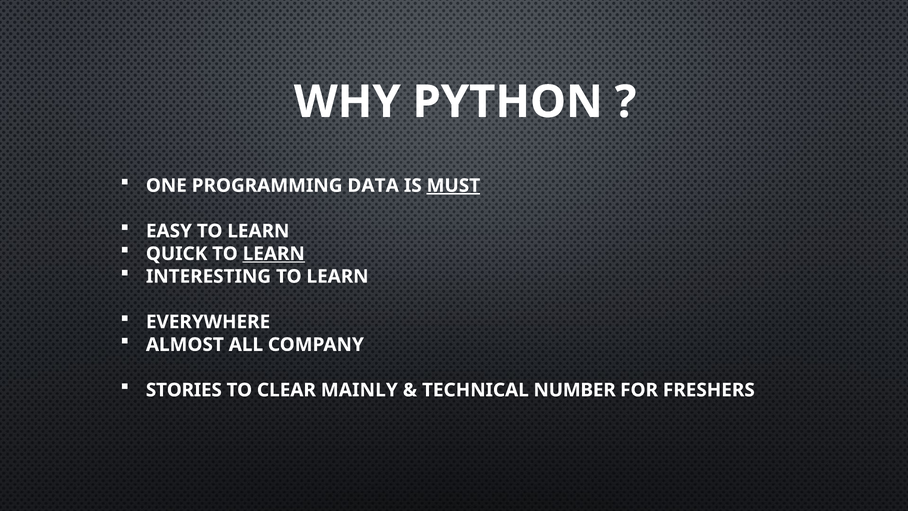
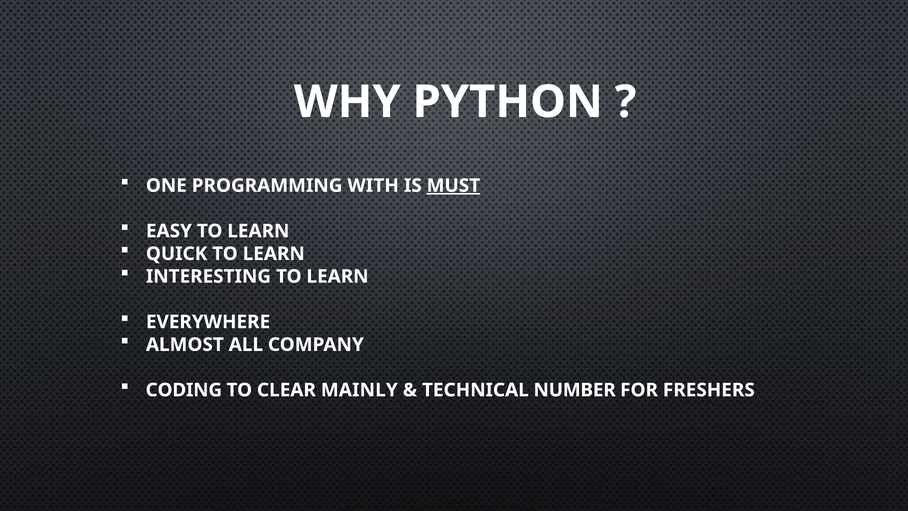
DATA: DATA -> WITH
LEARN at (274, 254) underline: present -> none
STORIES: STORIES -> CODING
